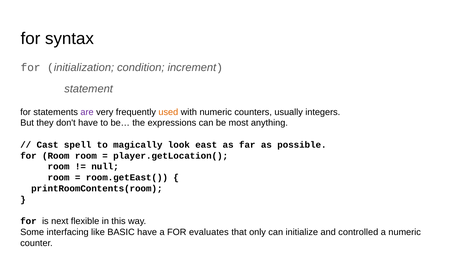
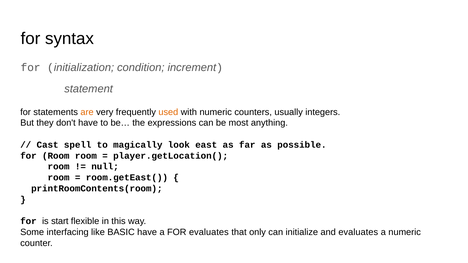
are colour: purple -> orange
next: next -> start
and controlled: controlled -> evaluates
